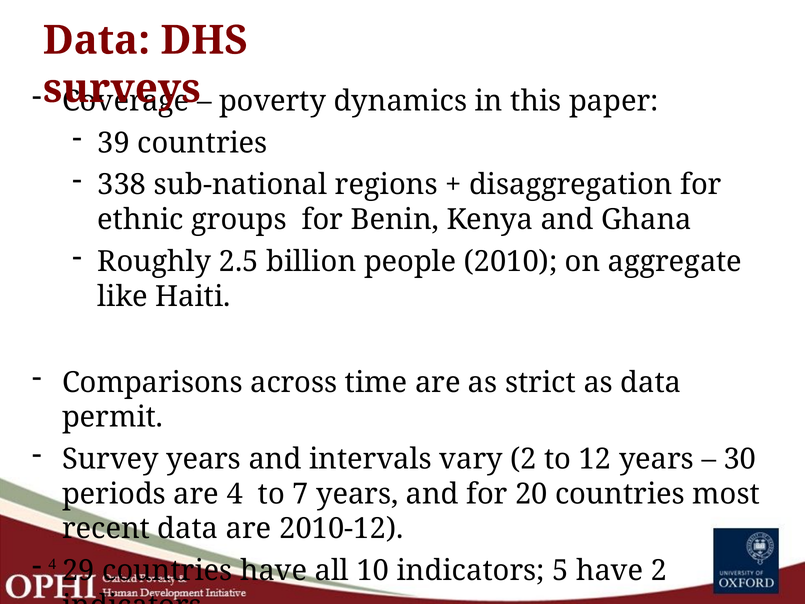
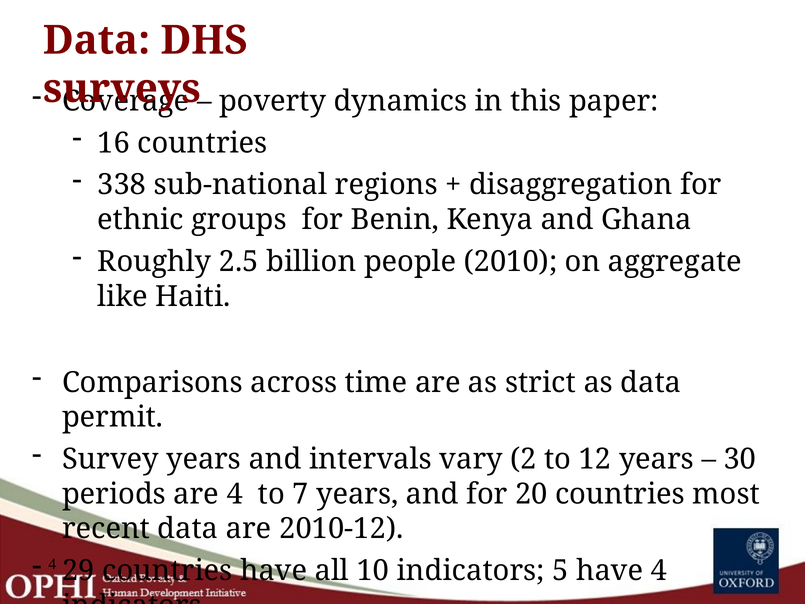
39: 39 -> 16
have 2: 2 -> 4
